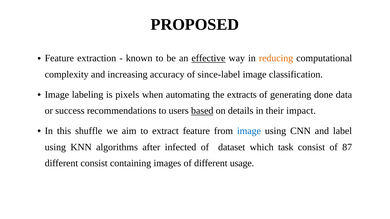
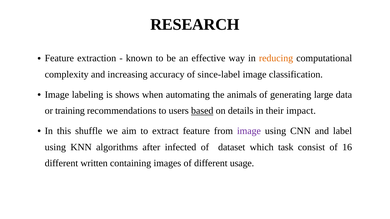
PROPOSED: PROPOSED -> RESEARCH
effective underline: present -> none
pixels: pixels -> shows
extracts: extracts -> animals
done: done -> large
success: success -> training
image at (249, 131) colour: blue -> purple
87: 87 -> 16
different consist: consist -> written
